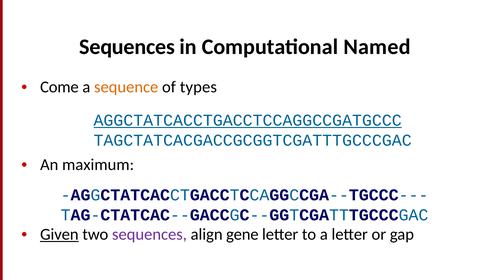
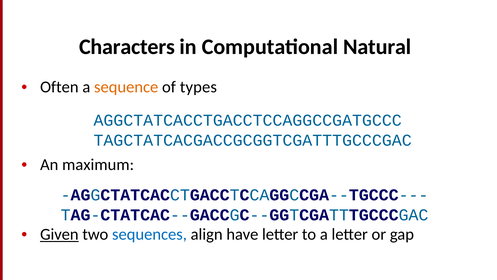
Sequences at (127, 47): Sequences -> Characters
Named: Named -> Natural
Come: Come -> Often
AGGCTATCACCTGACCTCCAGGCCGATGCCC underline: present -> none
sequences at (149, 234) colour: purple -> blue
gene: gene -> have
